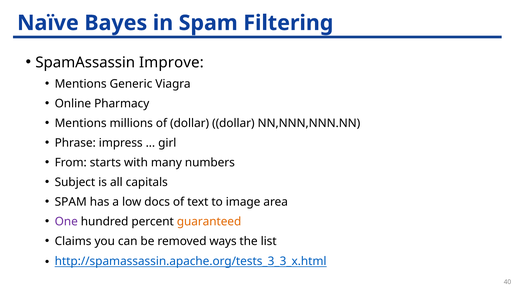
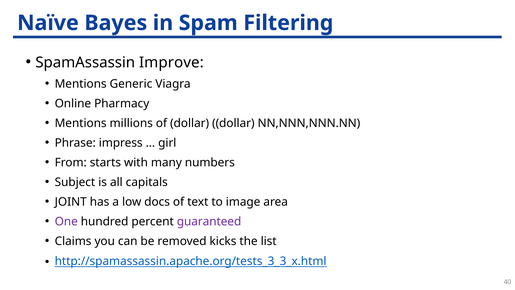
SPAM at (71, 202): SPAM -> JOINT
guaranteed colour: orange -> purple
ways: ways -> kicks
